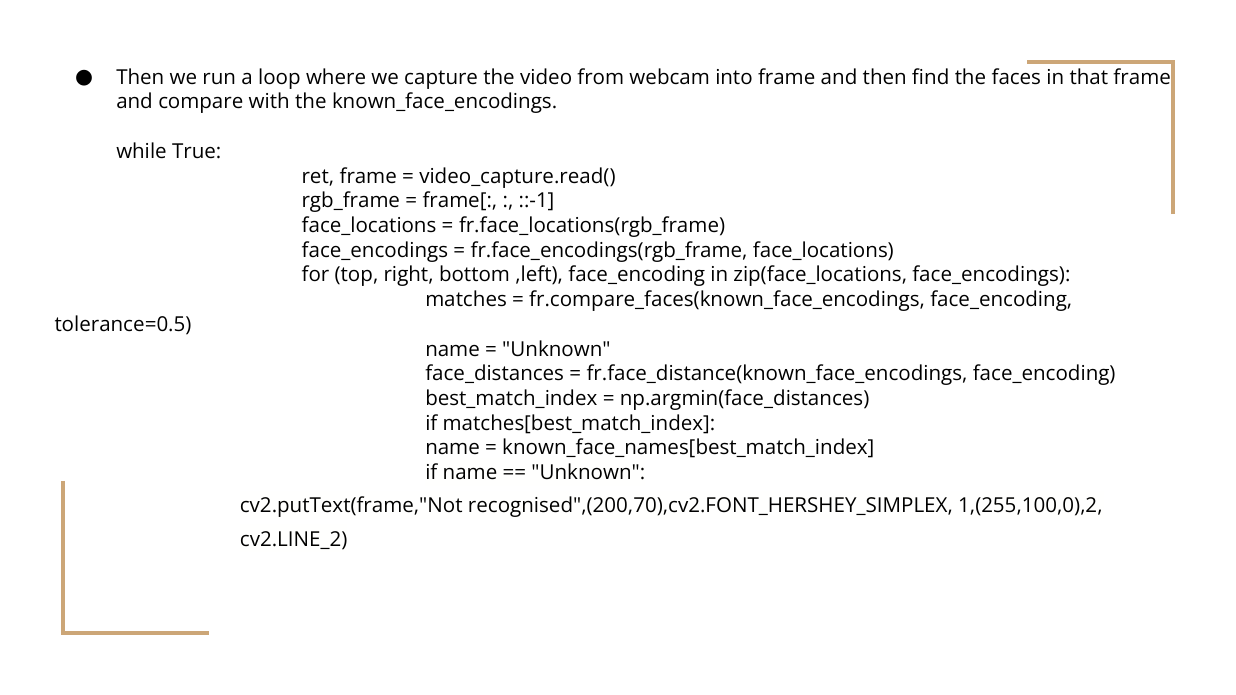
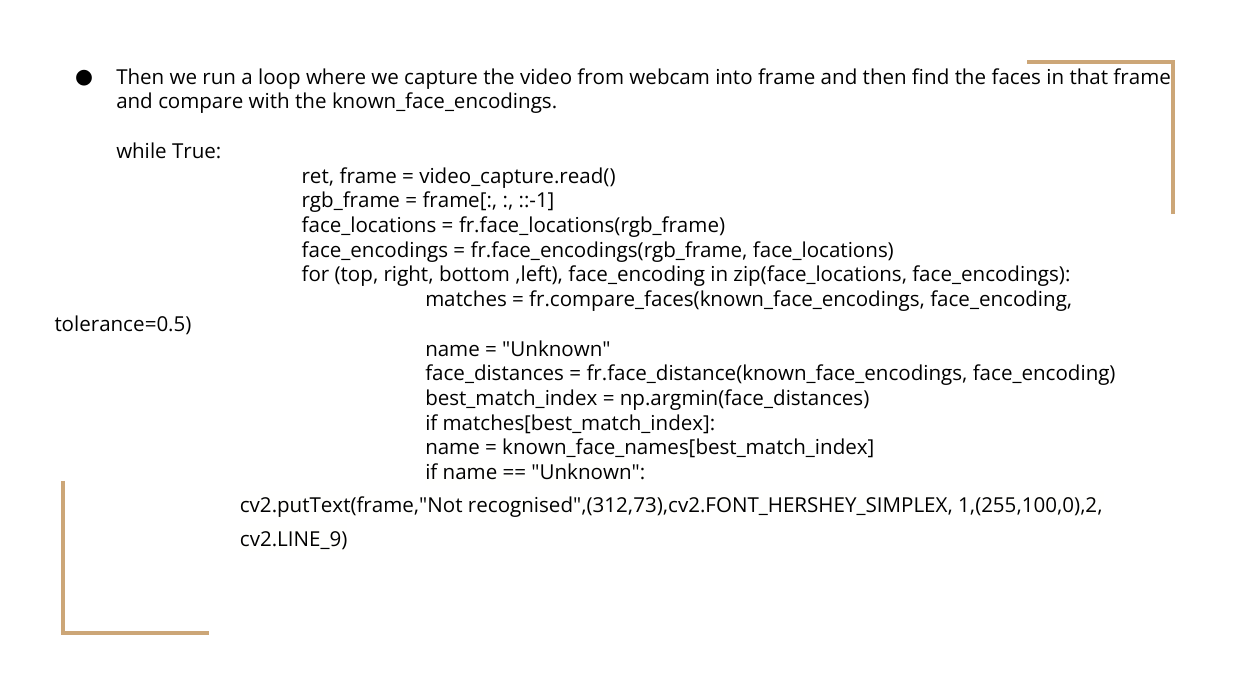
recognised",(200,70),cv2.FONT_HERSHEY_SIMPLEX: recognised",(200,70),cv2.FONT_HERSHEY_SIMPLEX -> recognised",(312,73),cv2.FONT_HERSHEY_SIMPLEX
cv2.LINE_2: cv2.LINE_2 -> cv2.LINE_9
